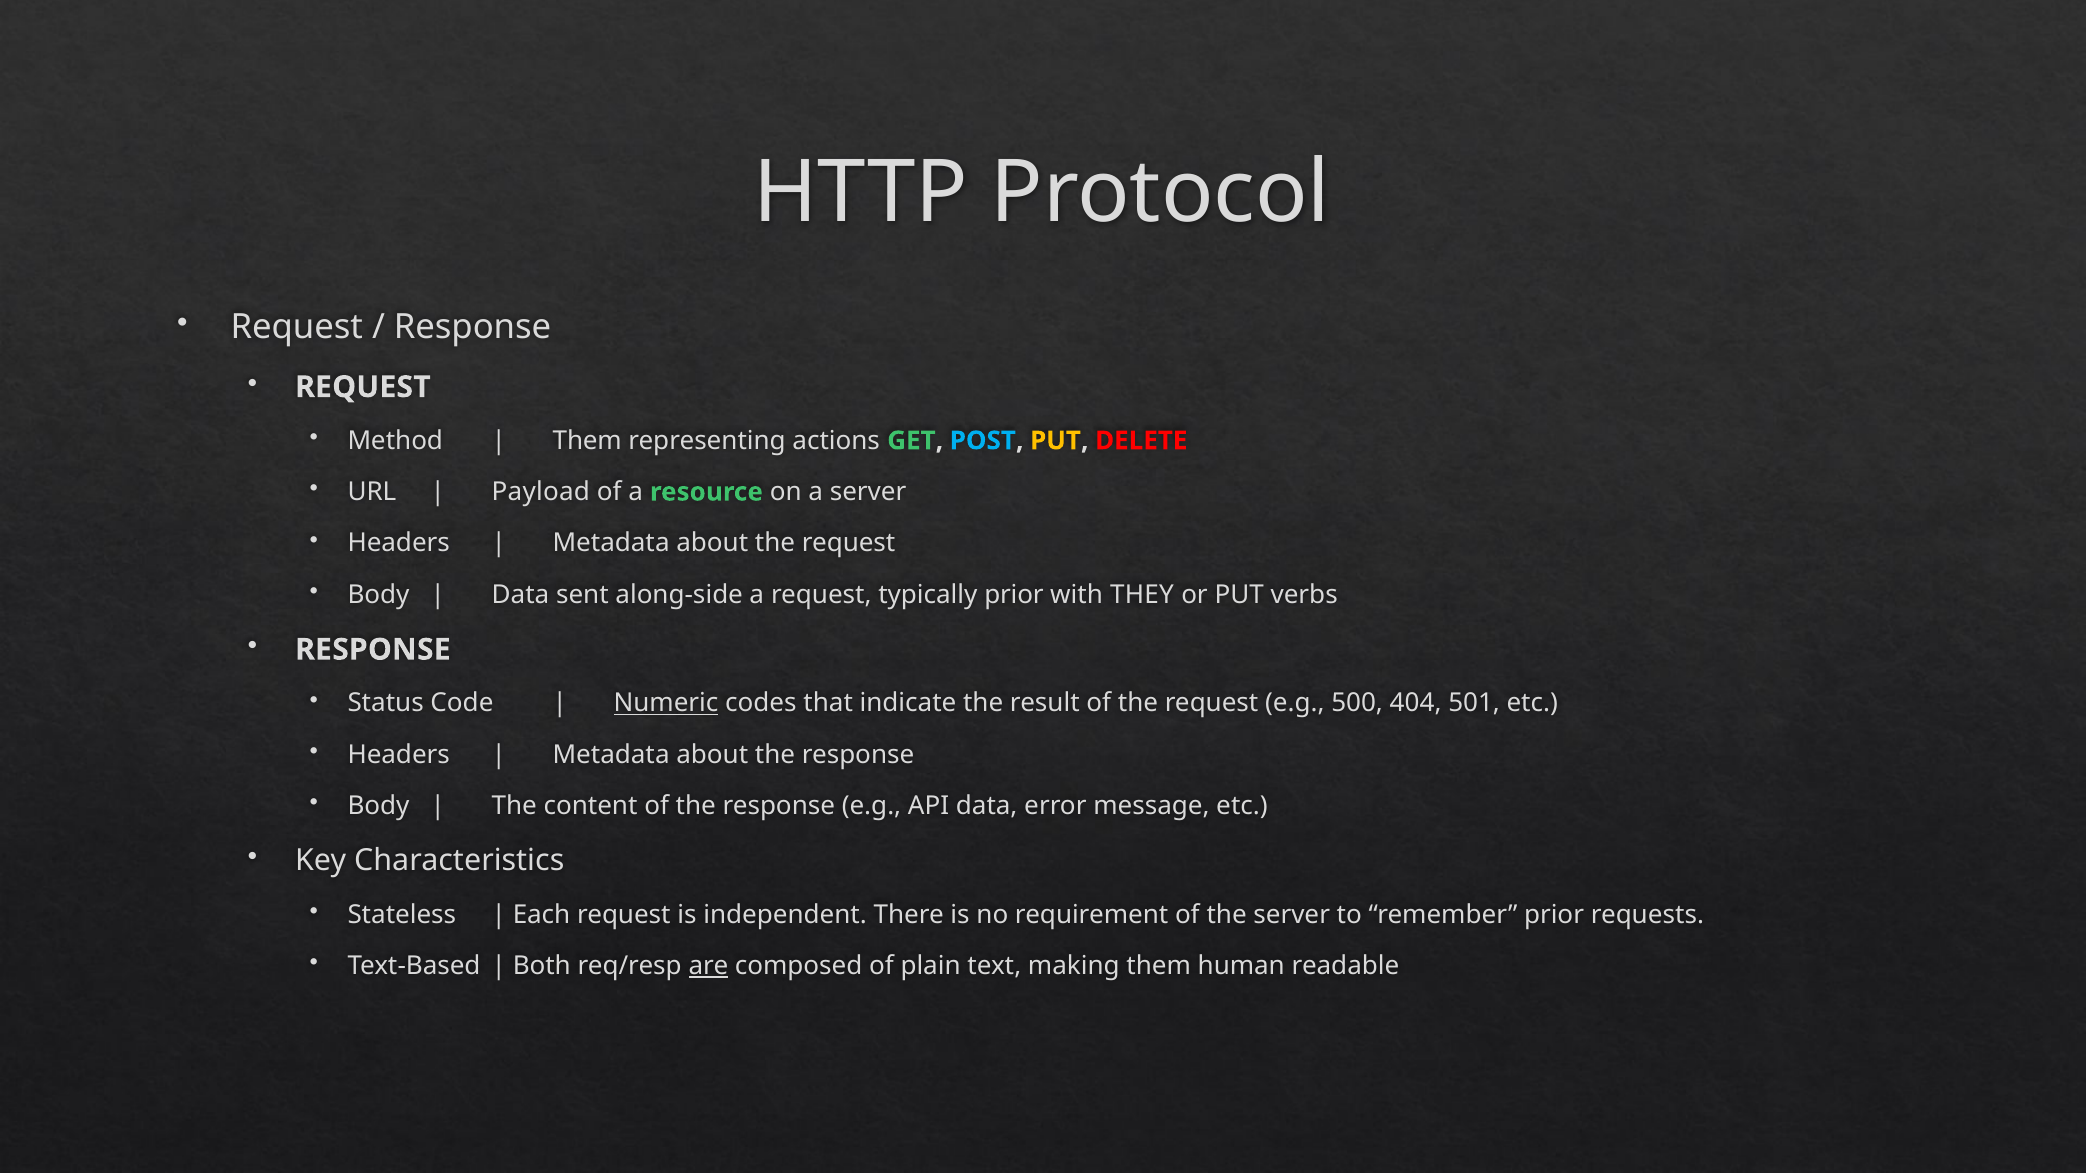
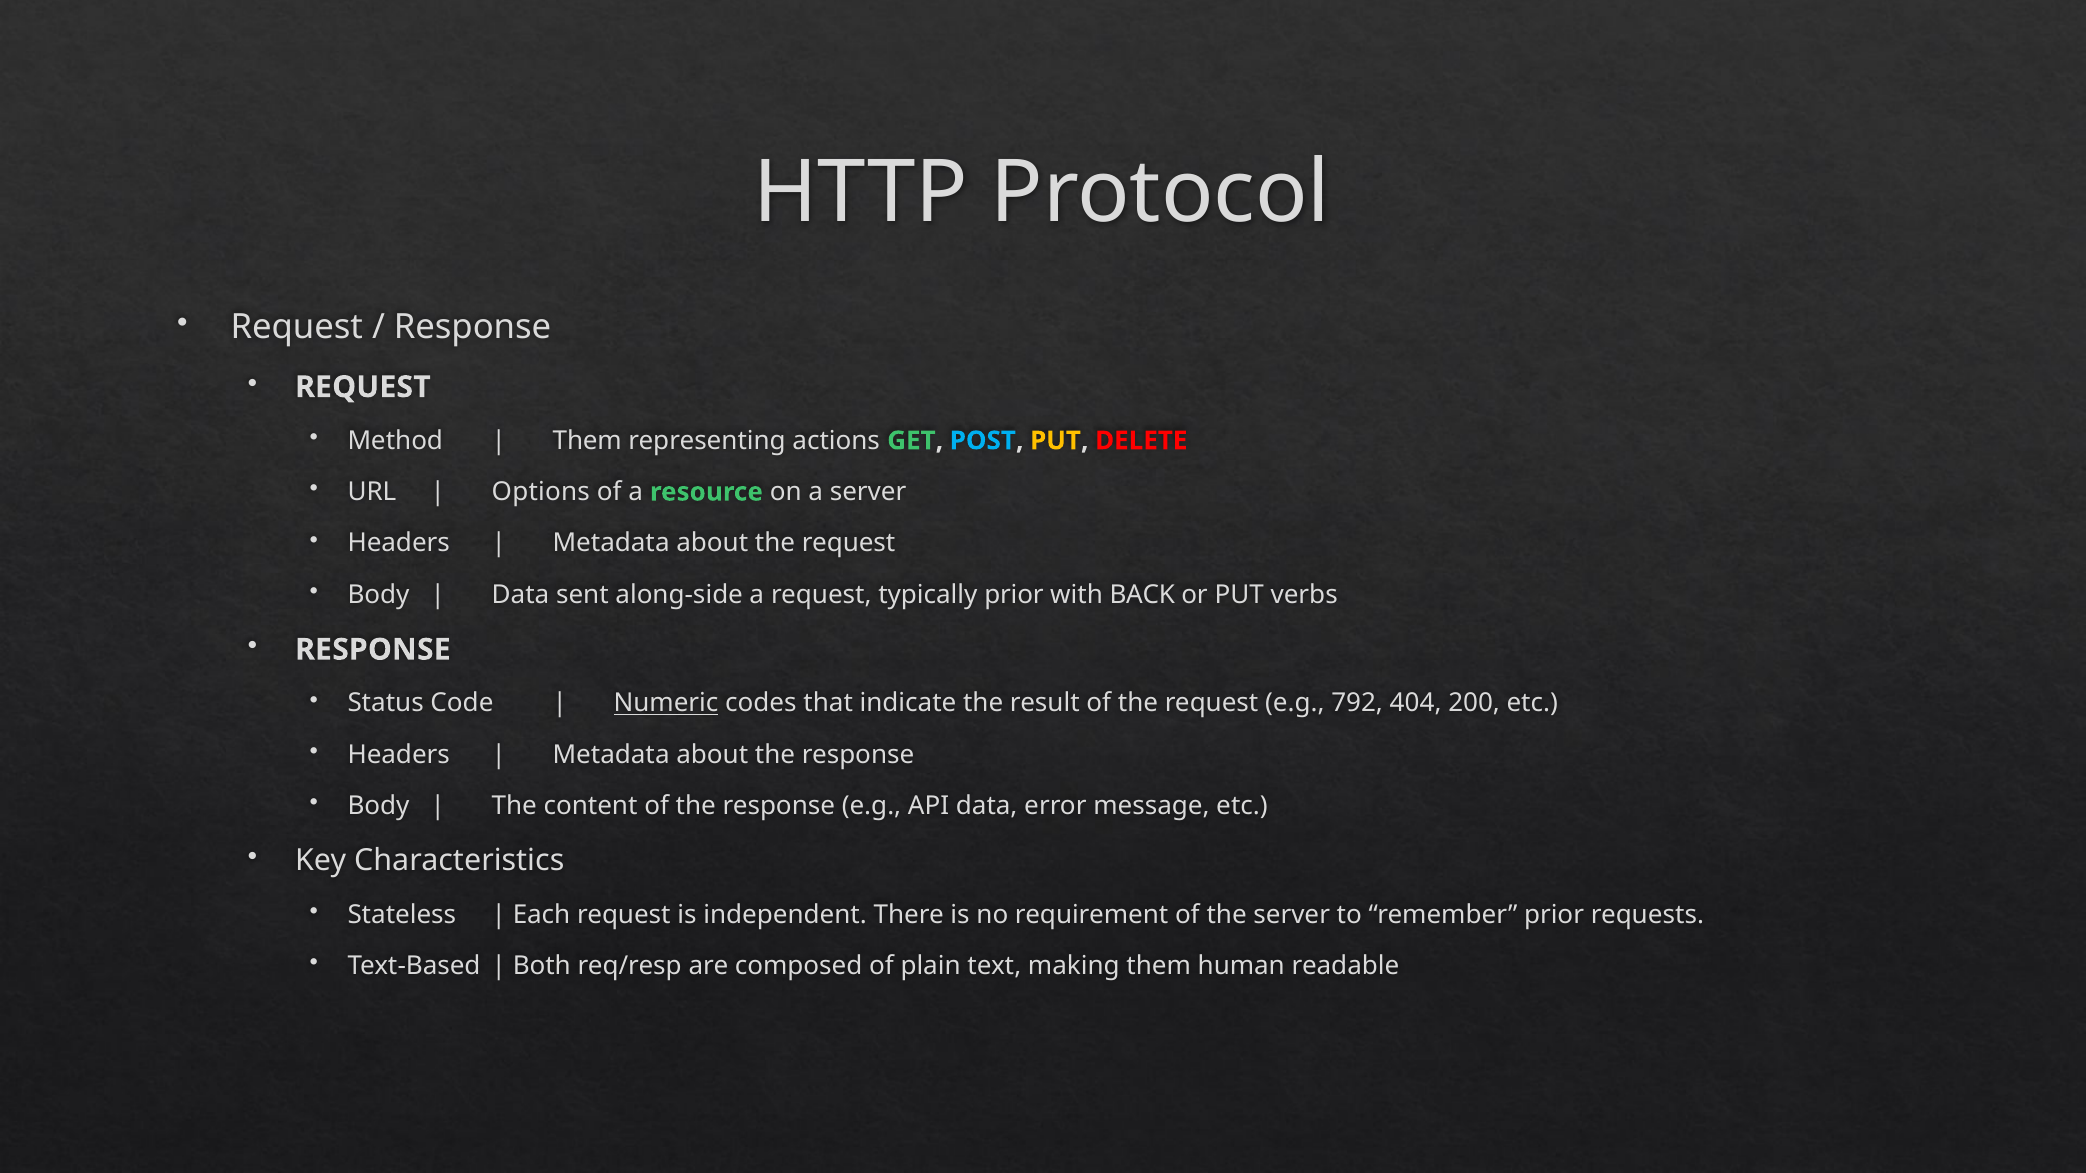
Payload: Payload -> Options
THEY: THEY -> BACK
500: 500 -> 792
501: 501 -> 200
are underline: present -> none
